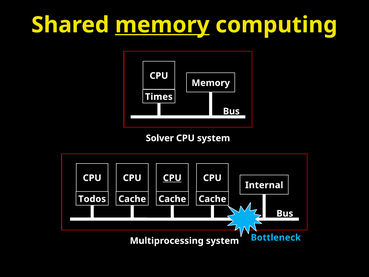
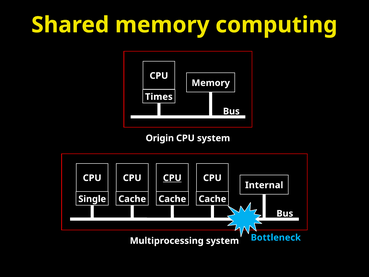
memory at (162, 25) underline: present -> none
Solver: Solver -> Origin
Todos: Todos -> Single
